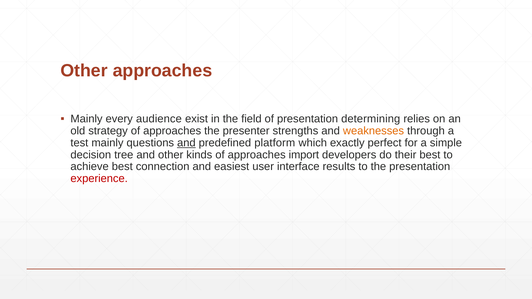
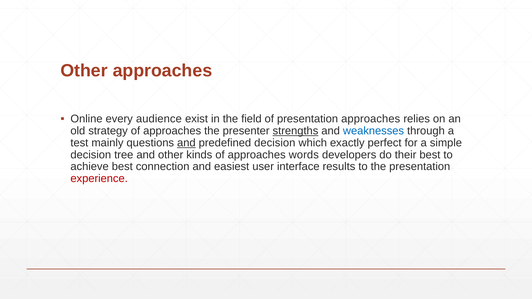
Mainly at (86, 119): Mainly -> Online
presentation determining: determining -> approaches
strengths underline: none -> present
weaknesses colour: orange -> blue
predefined platform: platform -> decision
import: import -> words
